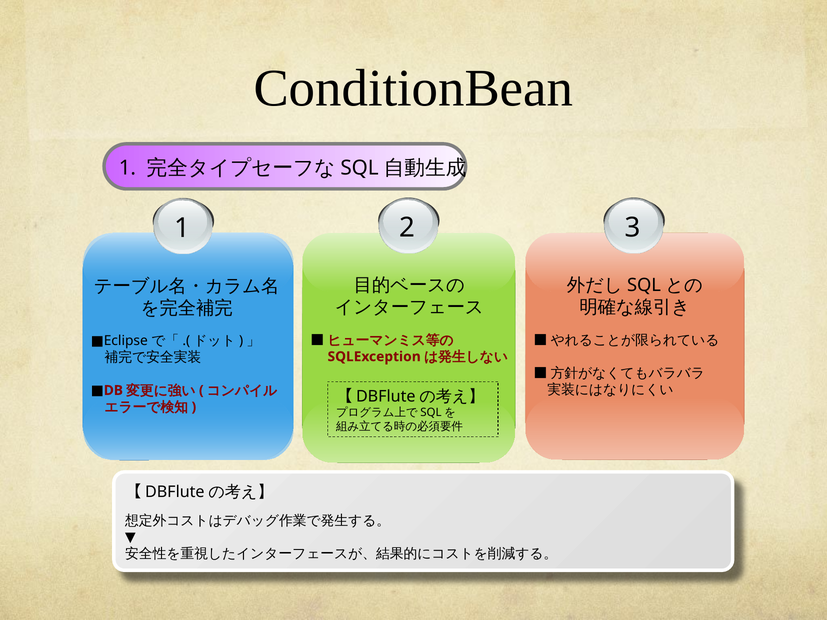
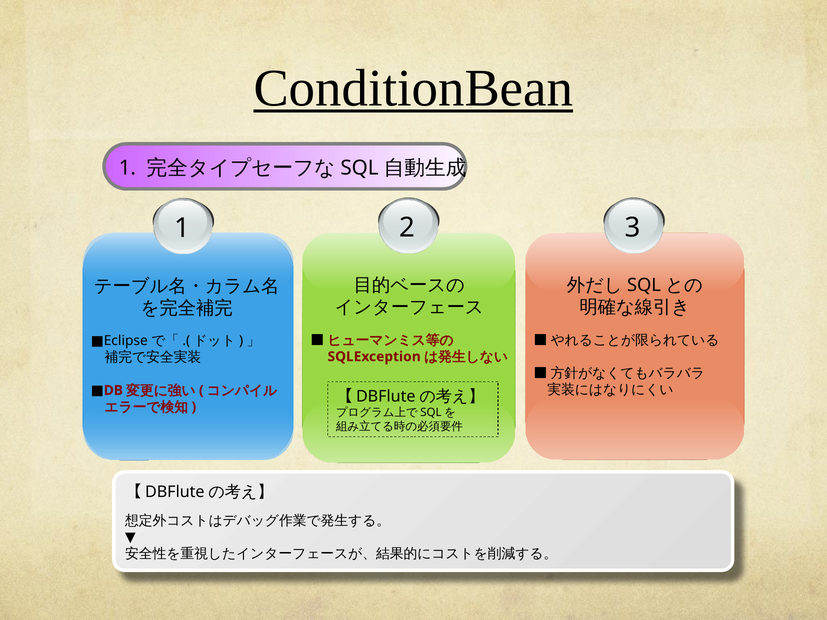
ConditionBean underline: none -> present
